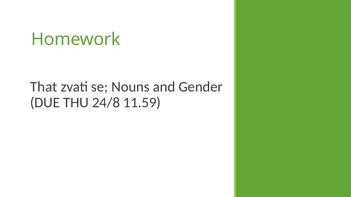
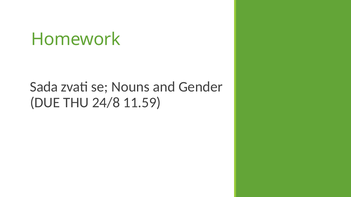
That: That -> Sada
